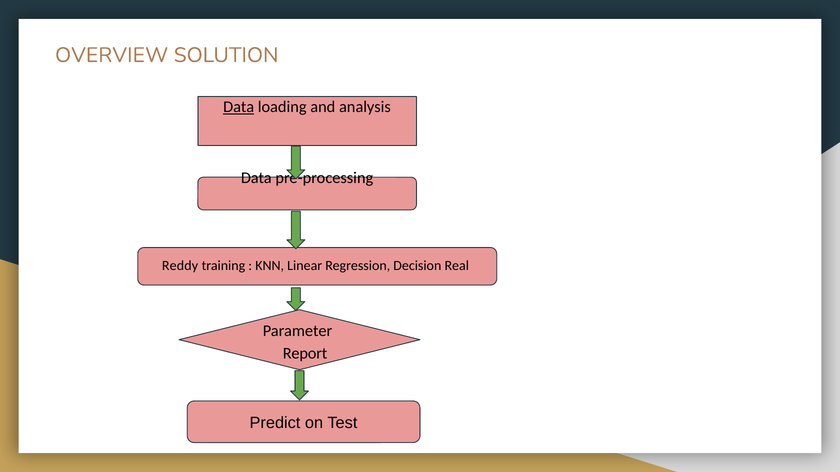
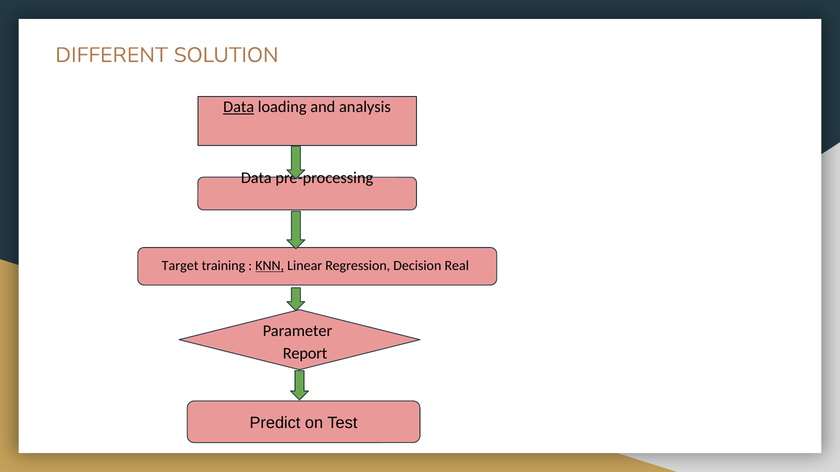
OVERVIEW: OVERVIEW -> DIFFERENT
Reddy: Reddy -> Target
KNN underline: none -> present
